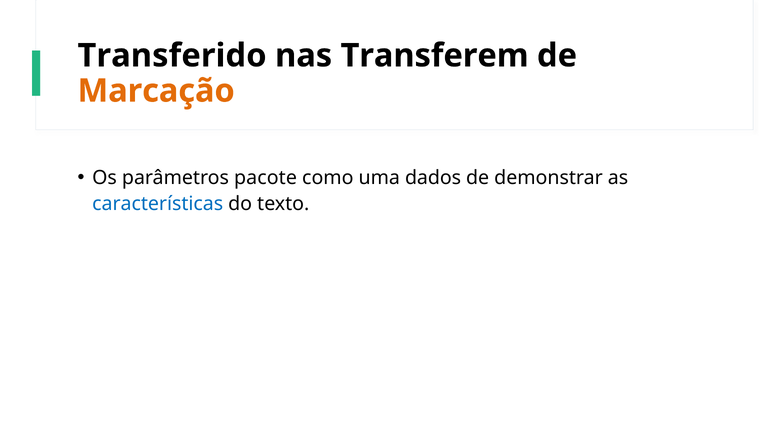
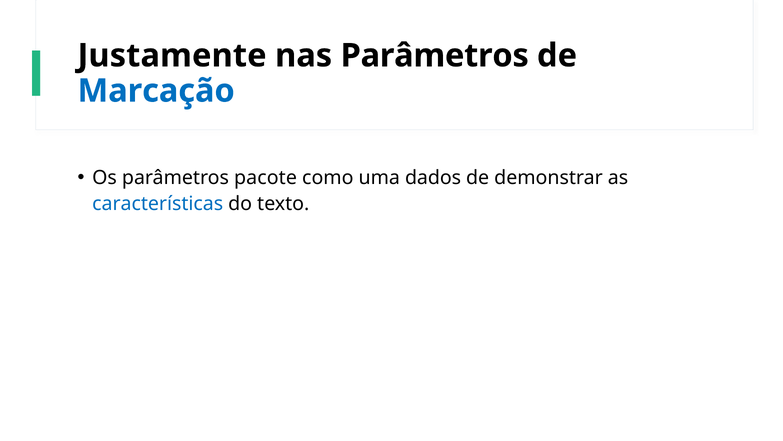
Transferido: Transferido -> Justamente
nas Transferem: Transferem -> Parâmetros
Marcação colour: orange -> blue
